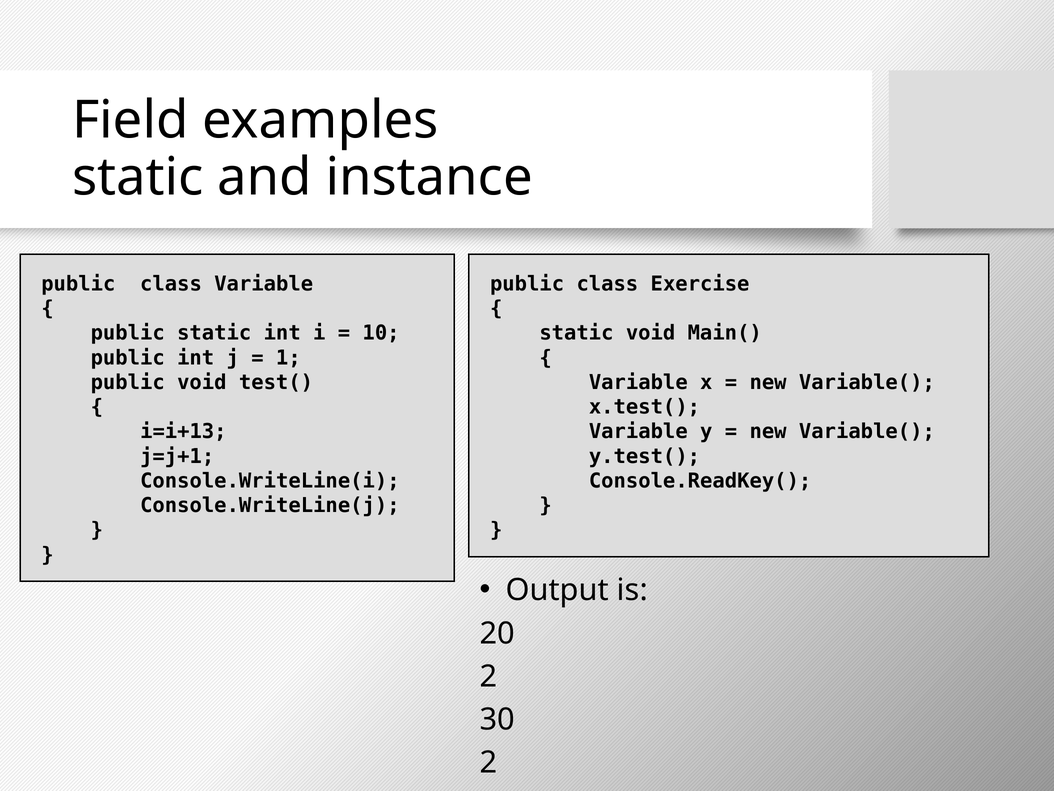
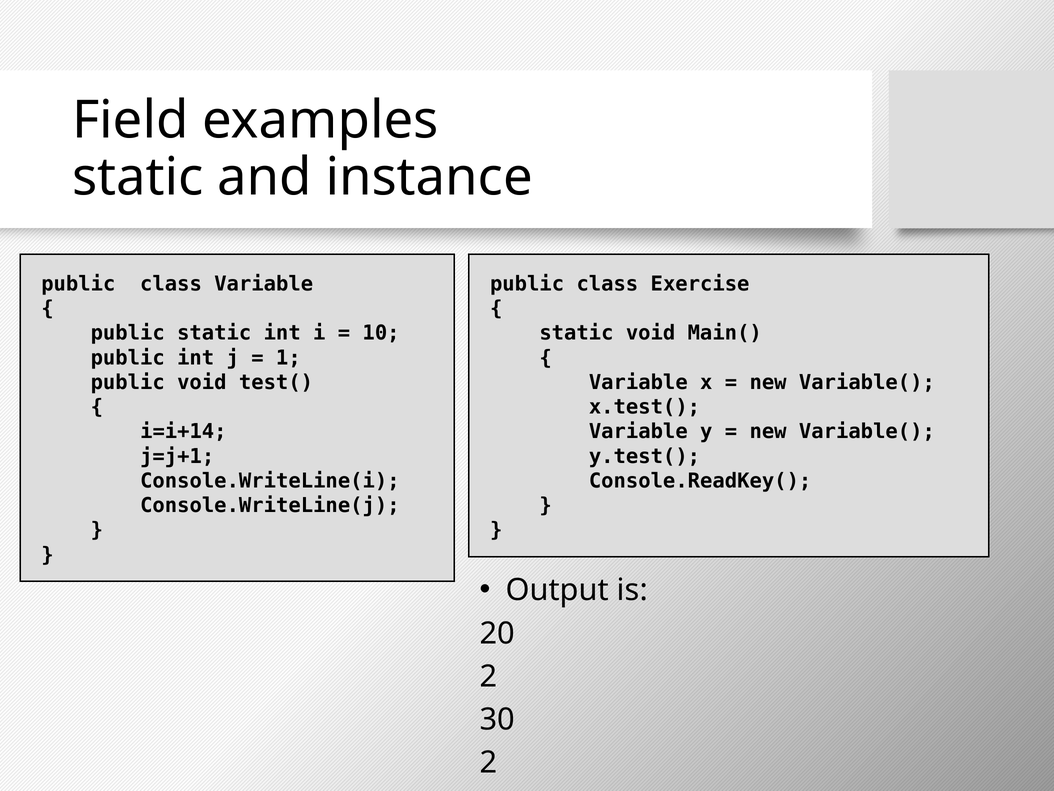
i=i+13: i=i+13 -> i=i+14
